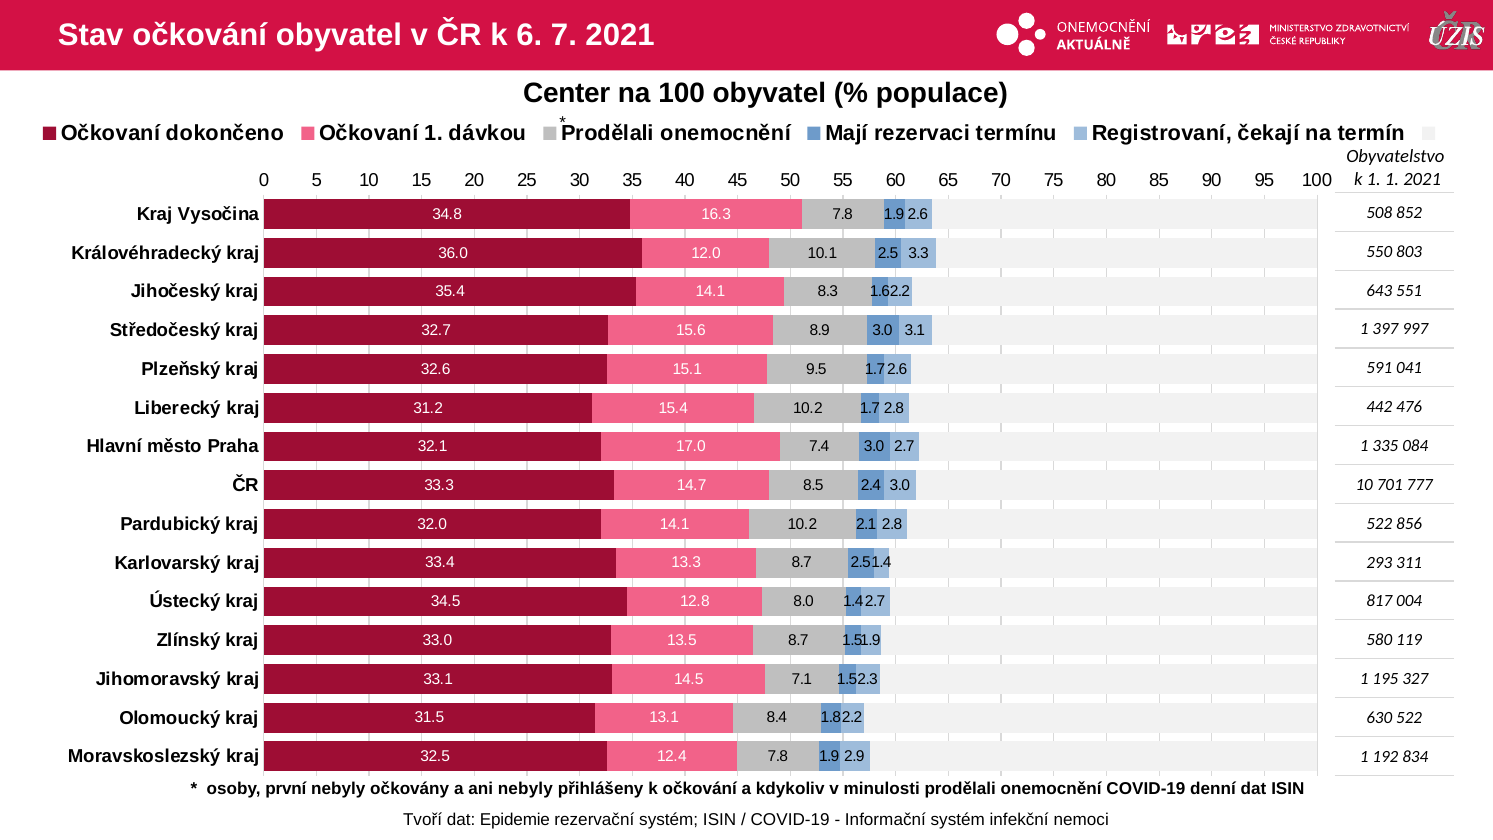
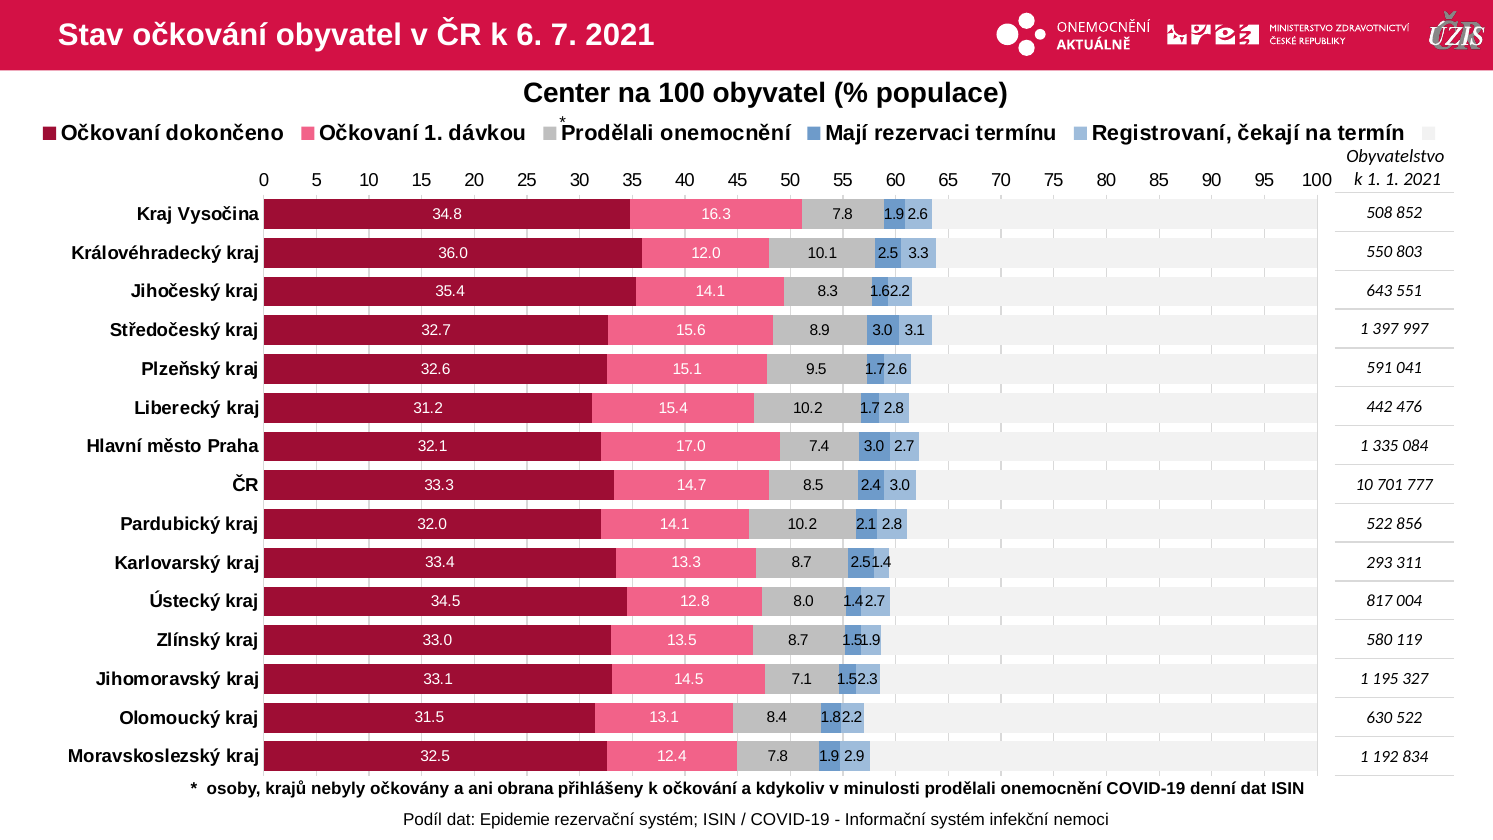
první: první -> krajů
ani nebyly: nebyly -> obrana
Tvoří: Tvoří -> Podíl
